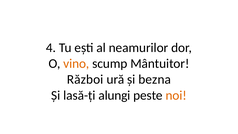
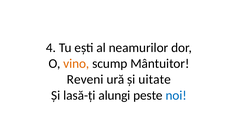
Război: Război -> Reveni
bezna: bezna -> uitate
noi colour: orange -> blue
